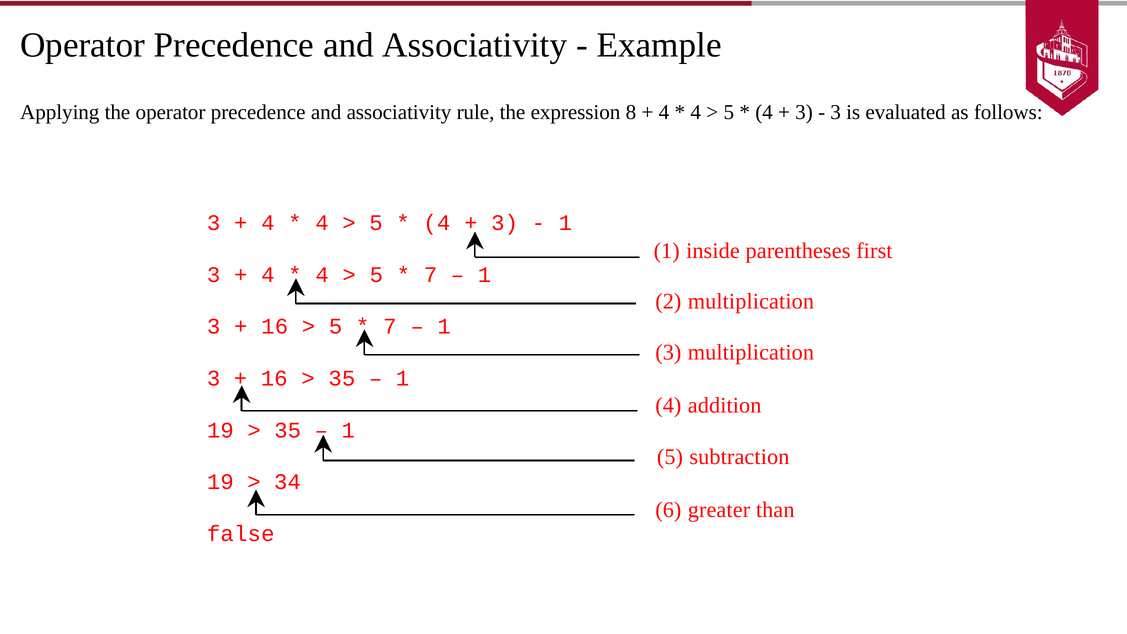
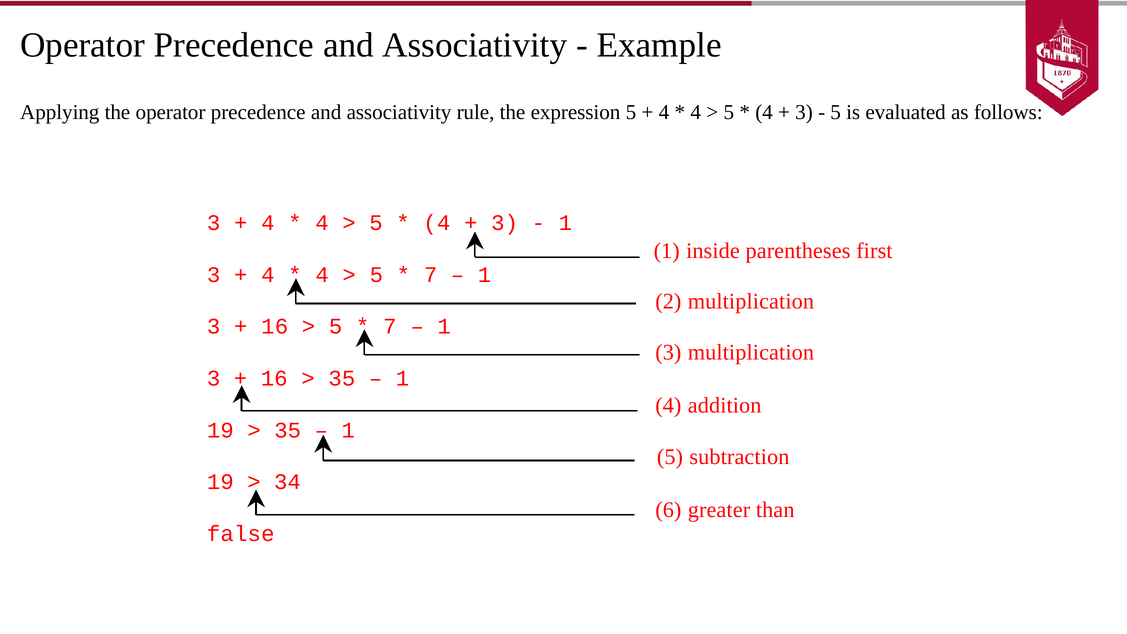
expression 8: 8 -> 5
3 at (836, 112): 3 -> 5
